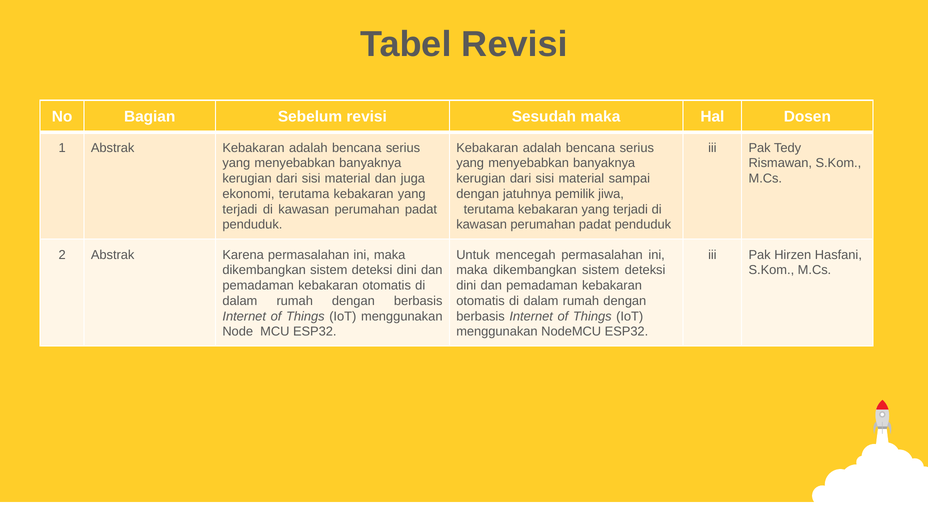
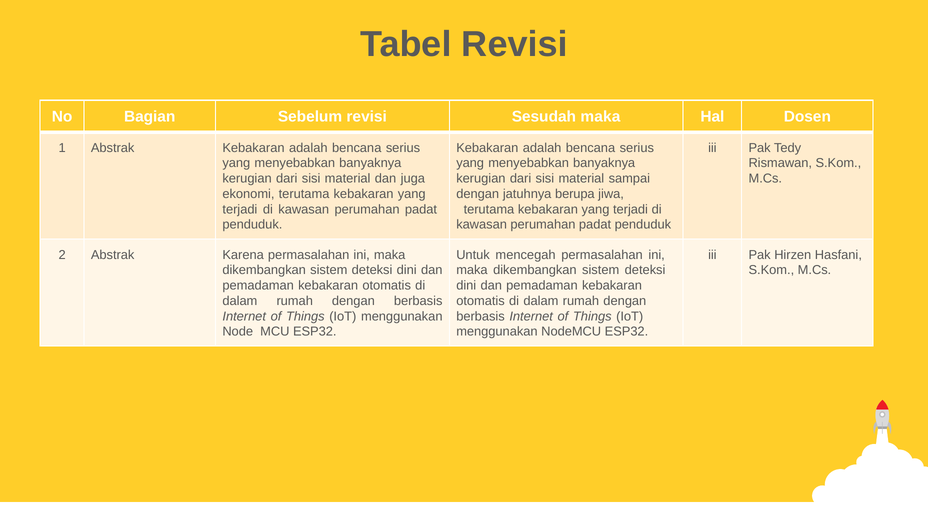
pemilik: pemilik -> berupa
